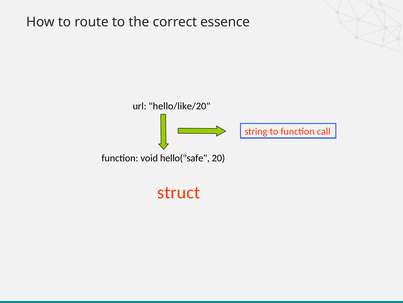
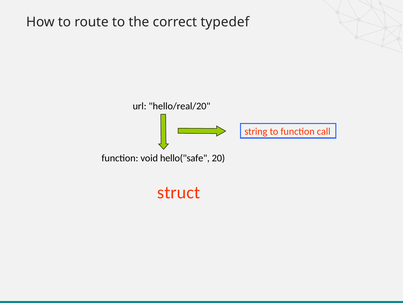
essence: essence -> typedef
hello/like/20: hello/like/20 -> hello/real/20
